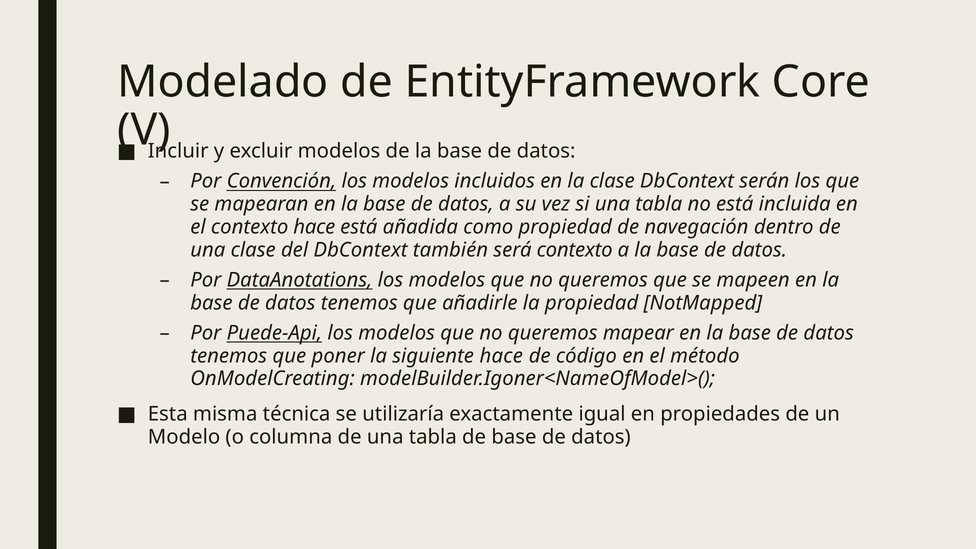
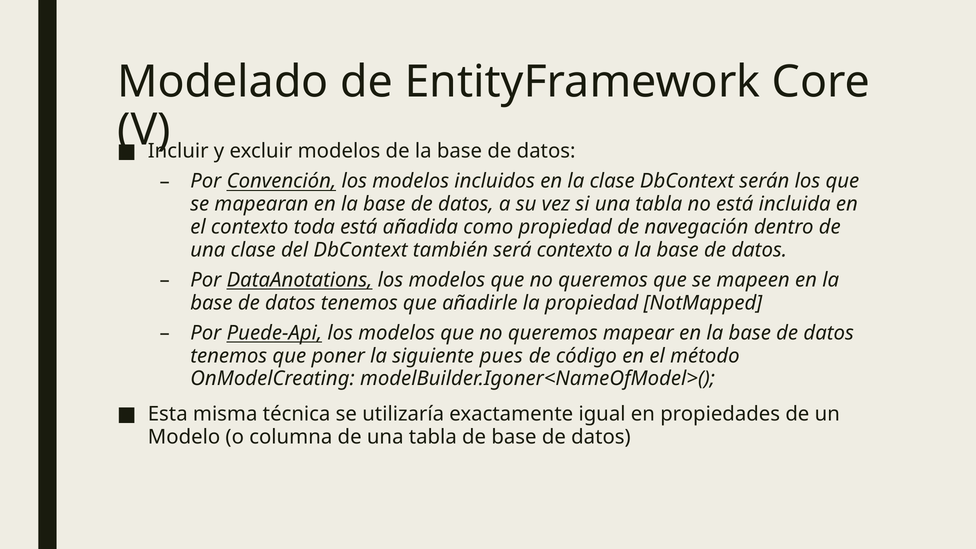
contexto hace: hace -> toda
siguiente hace: hace -> pues
